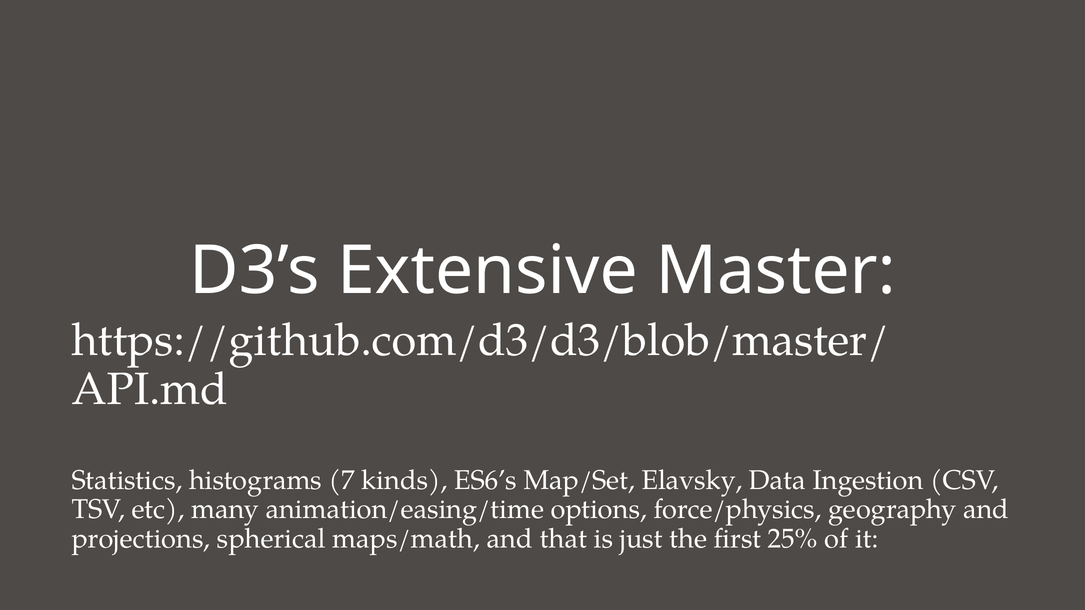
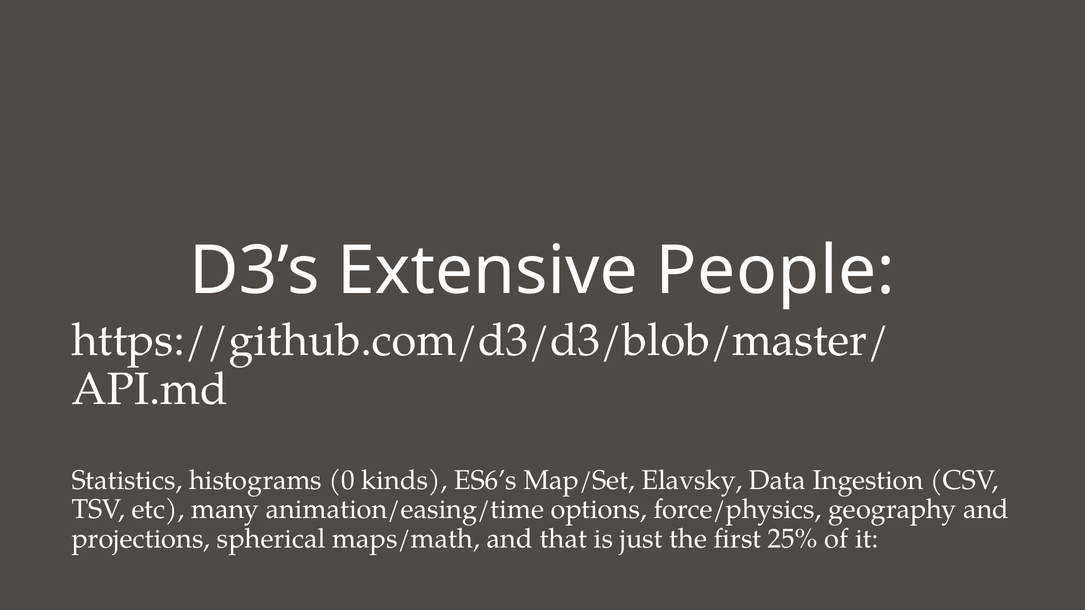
Master: Master -> People
7: 7 -> 0
